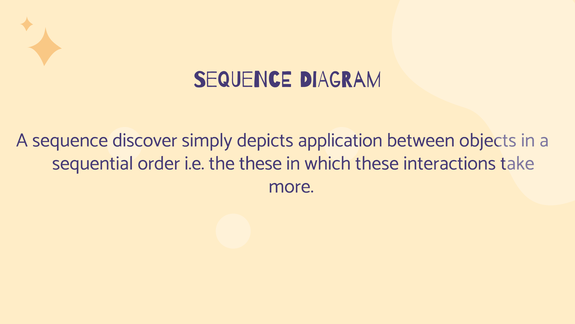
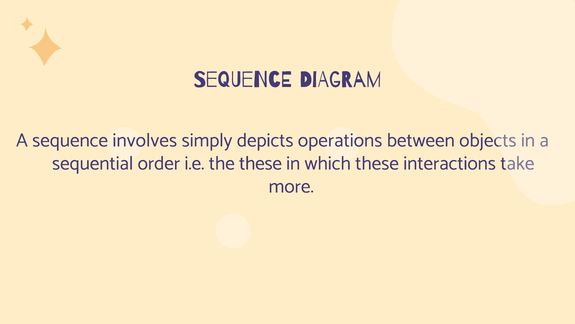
discover: discover -> involves
application: application -> operations
